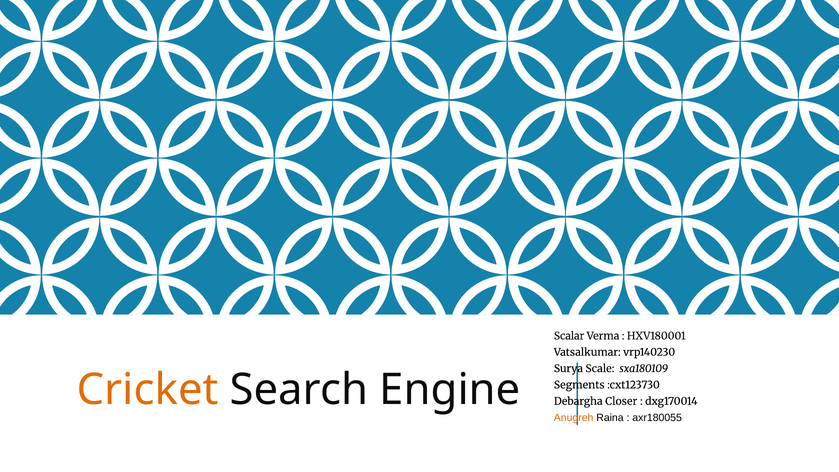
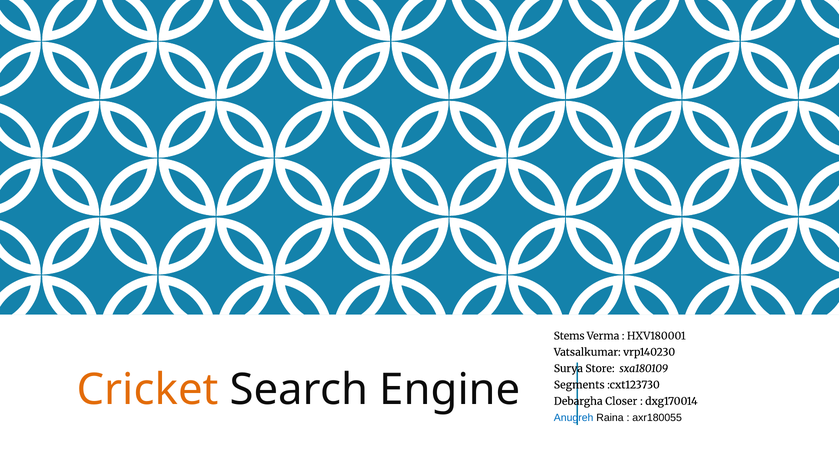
Scalar: Scalar -> Stems
Scale: Scale -> Store
Anugreh colour: orange -> blue
